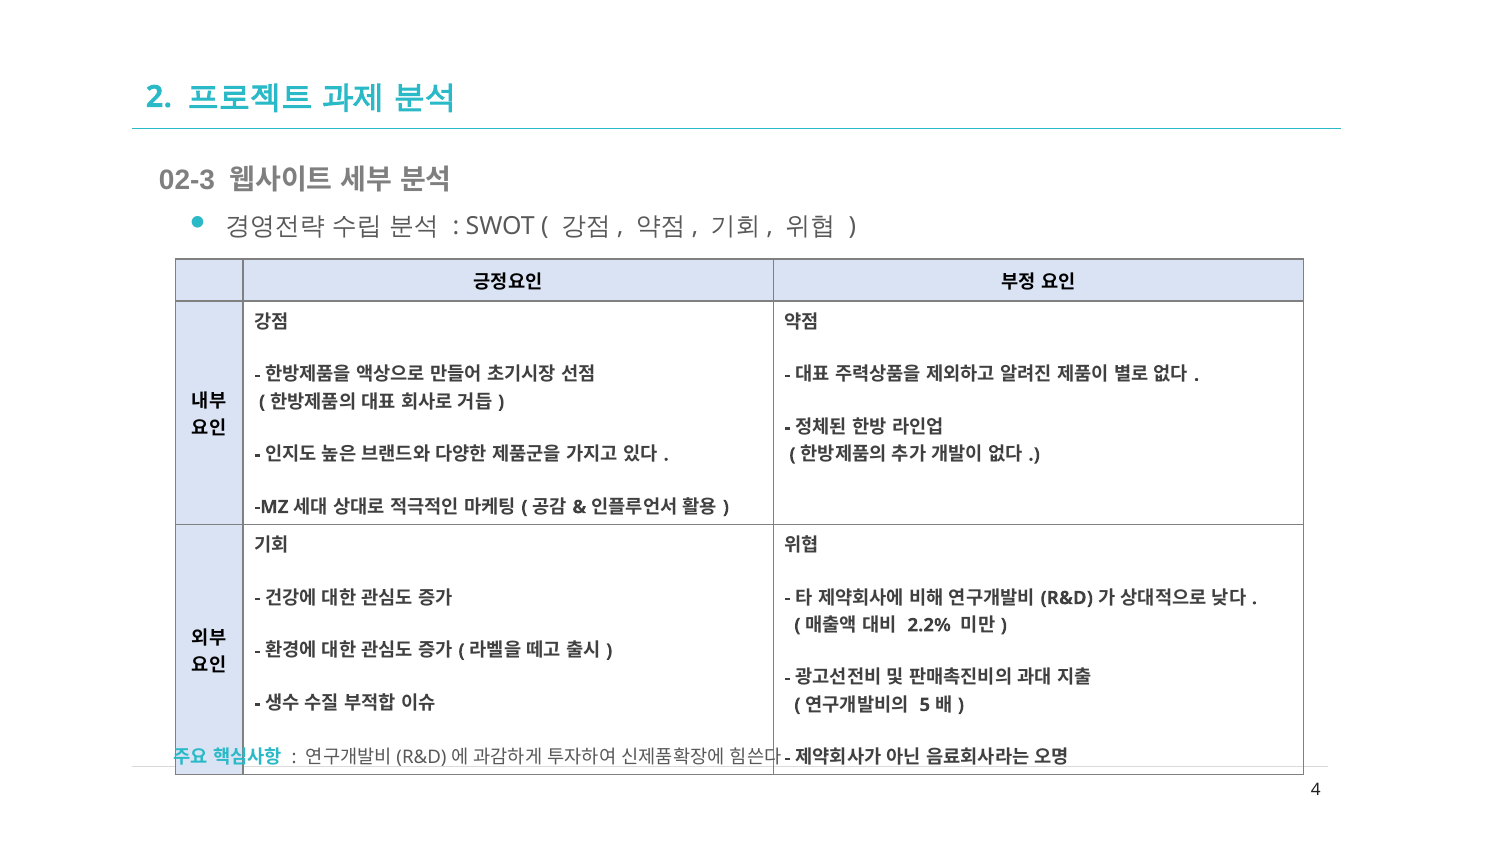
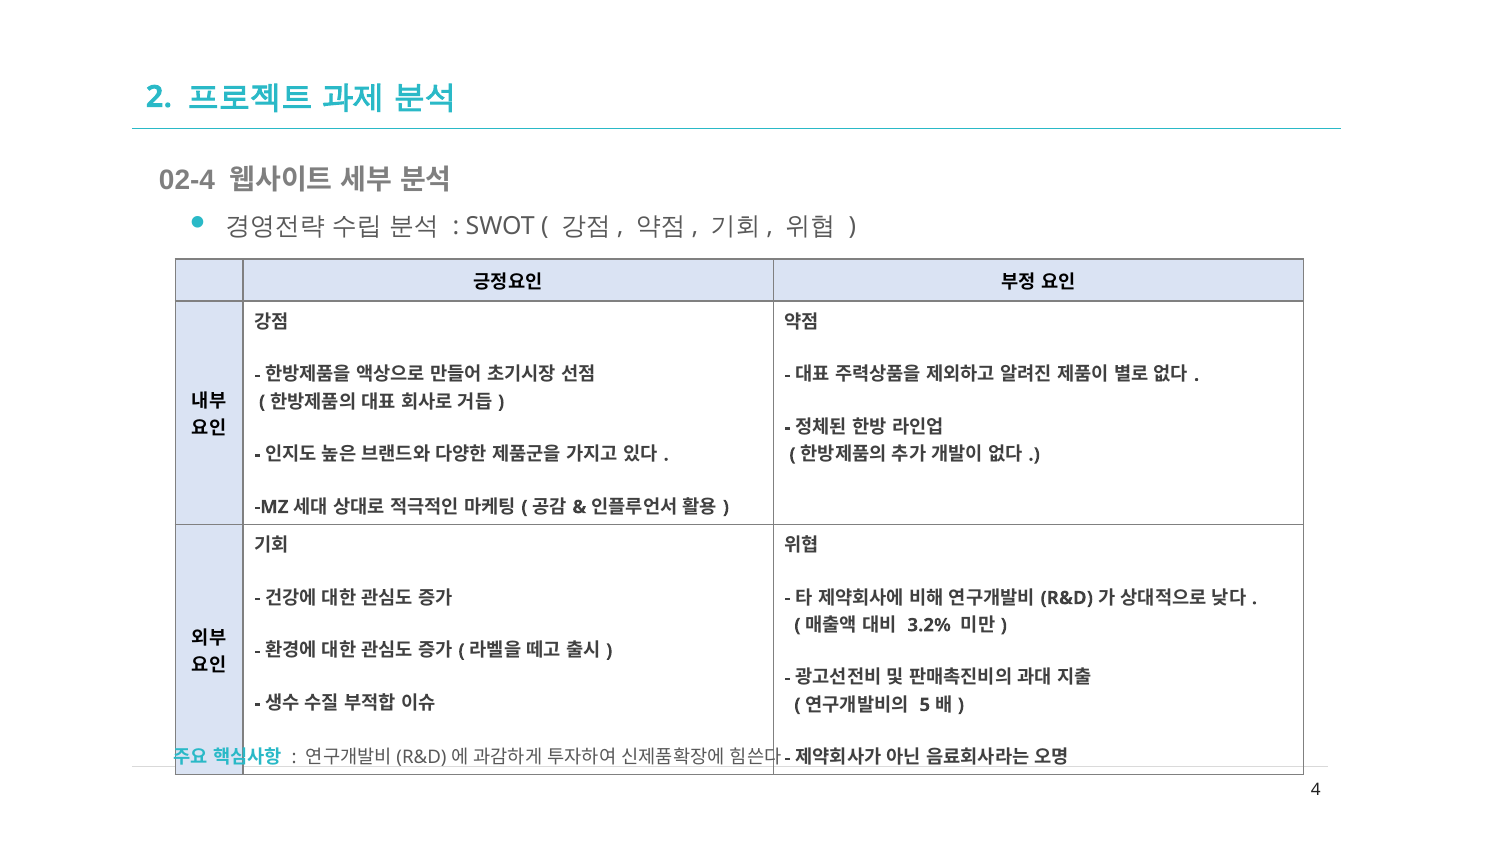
02-3: 02-3 -> 02-4
2.2%: 2.2% -> 3.2%
